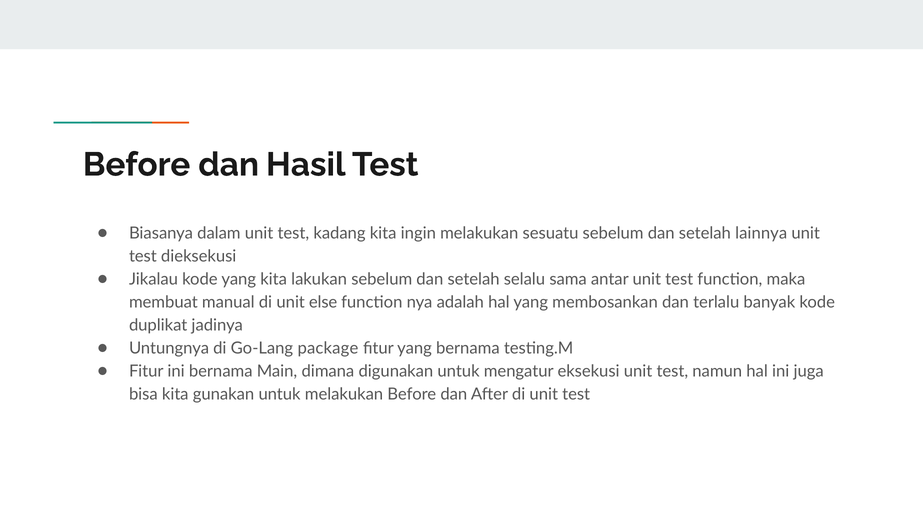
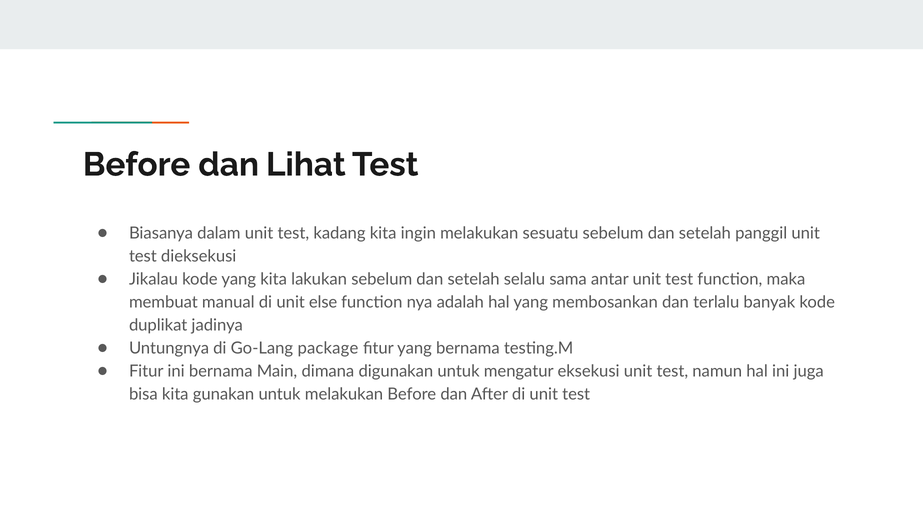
Hasil: Hasil -> Lihat
lainnya: lainnya -> panggil
